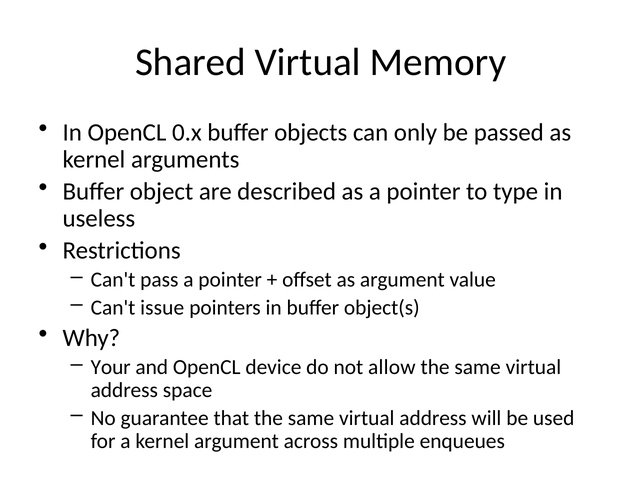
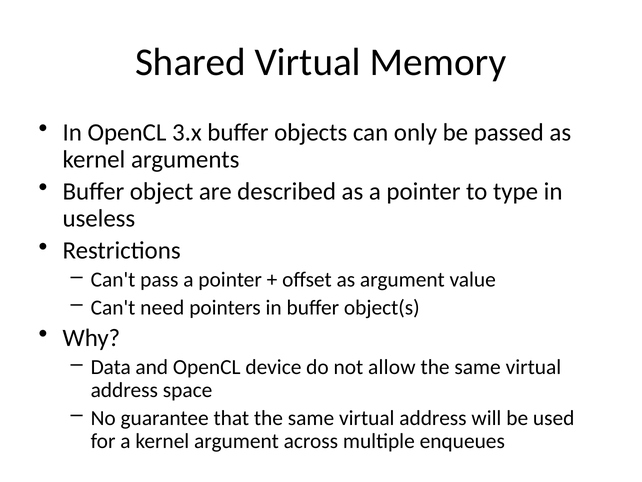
0.x: 0.x -> 3.x
issue: issue -> need
Your: Your -> Data
